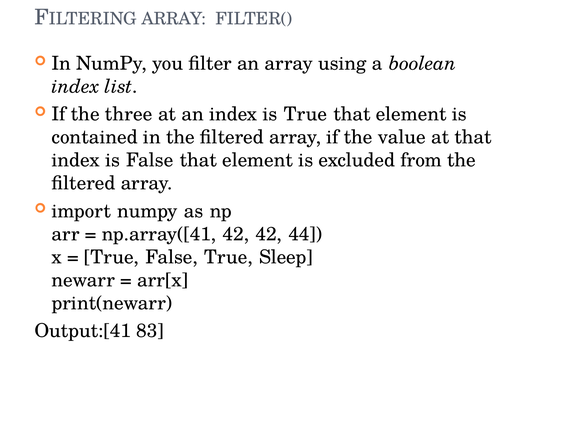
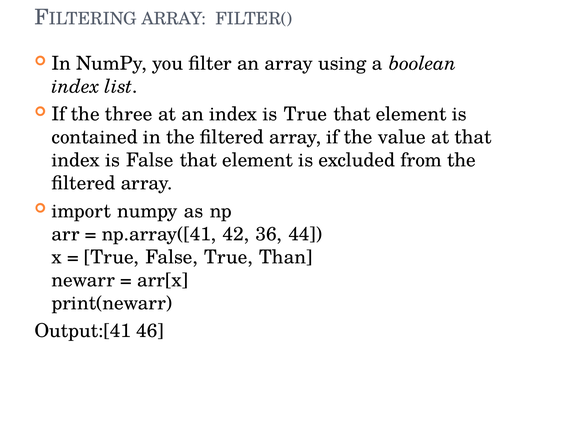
42 42: 42 -> 36
Sleep: Sleep -> Than
83: 83 -> 46
